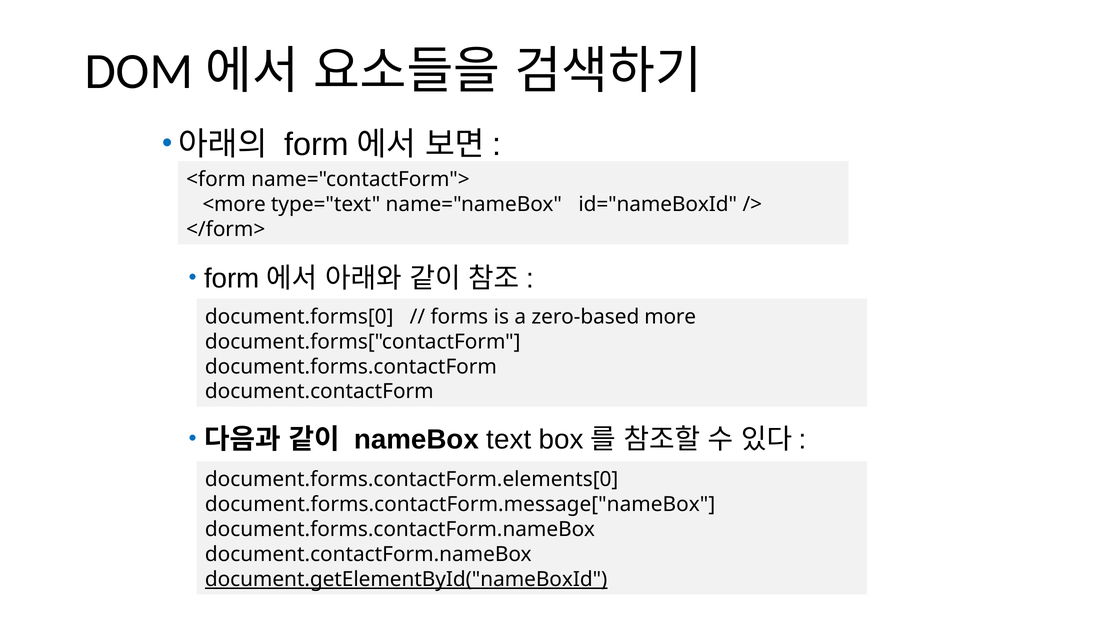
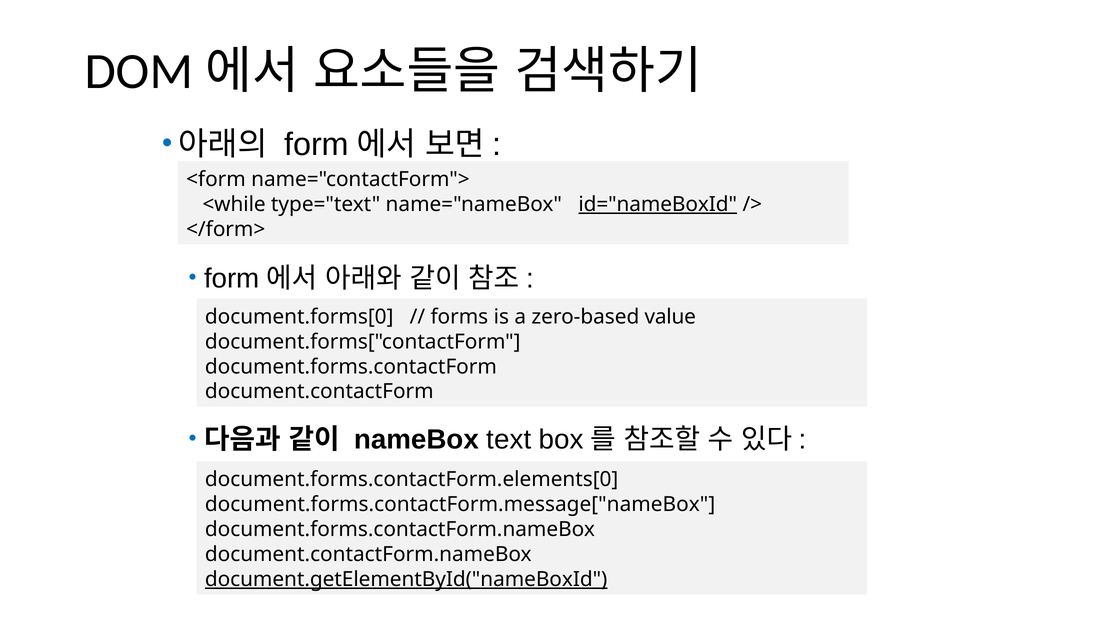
<more: <more -> <while
id="nameBoxId underline: none -> present
more: more -> value
